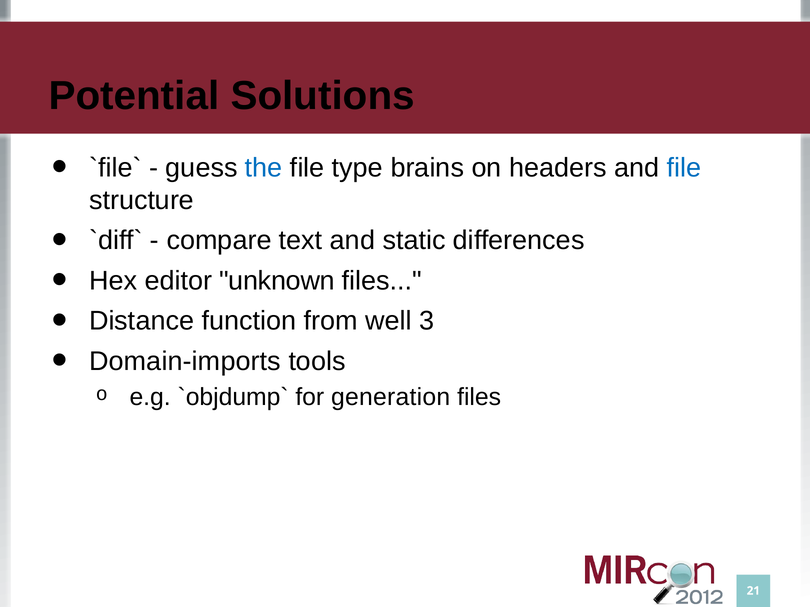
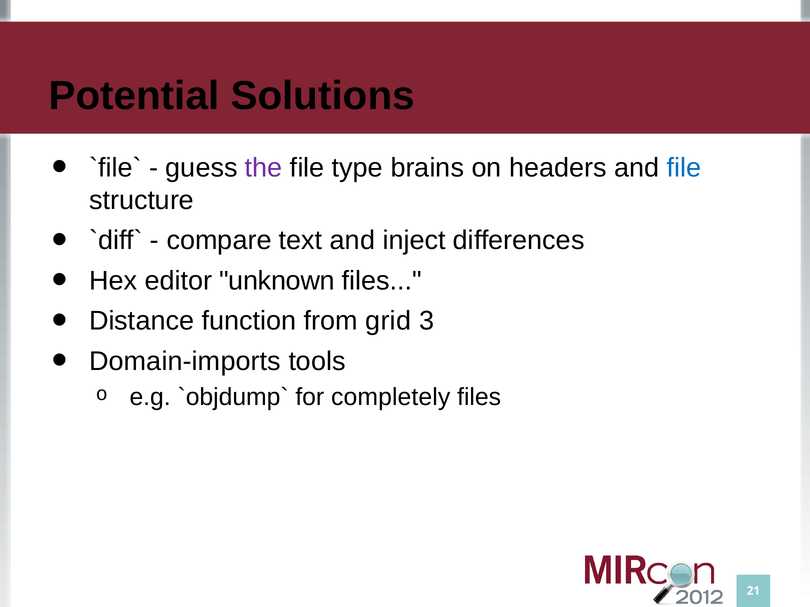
the colour: blue -> purple
static: static -> inject
well: well -> grid
generation: generation -> completely
